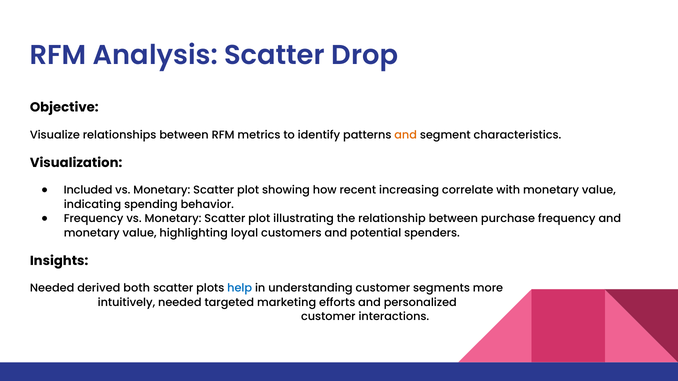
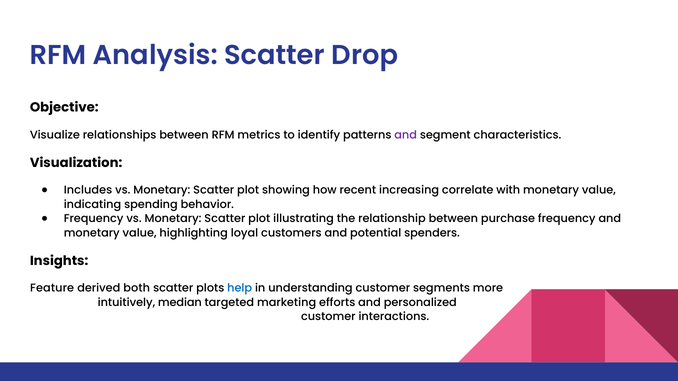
and at (406, 135) colour: orange -> purple
Included: Included -> Includes
Needed at (52, 288): Needed -> Feature
intuitively needed: needed -> median
